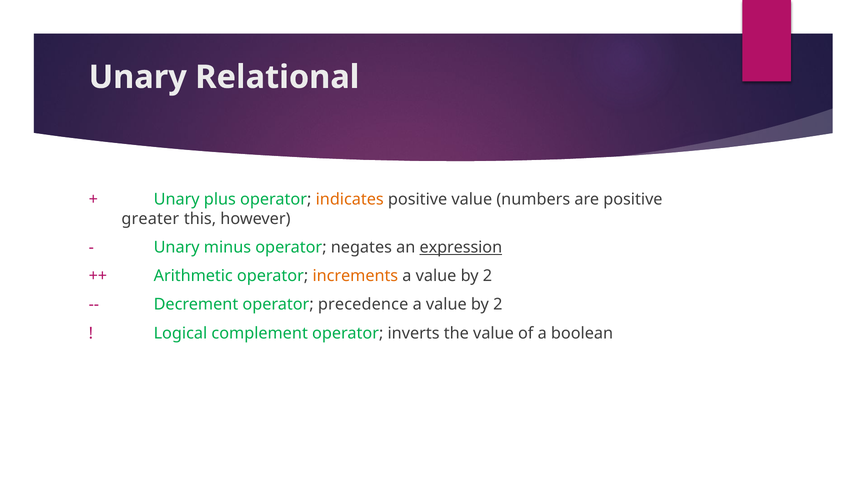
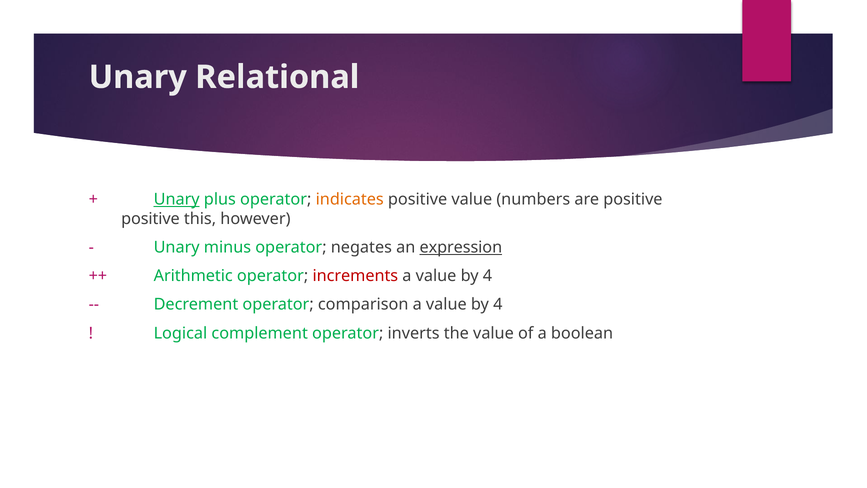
Unary at (177, 199) underline: none -> present
greater at (150, 219): greater -> positive
increments colour: orange -> red
2 at (487, 276): 2 -> 4
precedence: precedence -> comparison
2 at (498, 304): 2 -> 4
